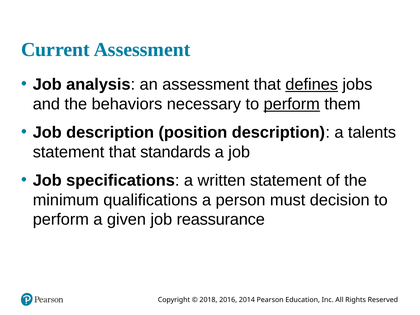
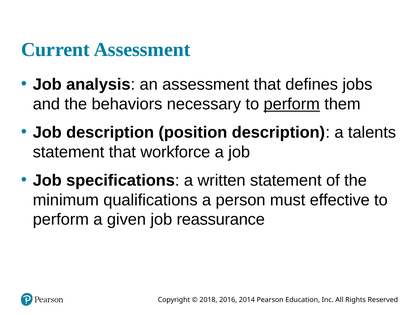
defines underline: present -> none
standards: standards -> workforce
decision: decision -> effective
